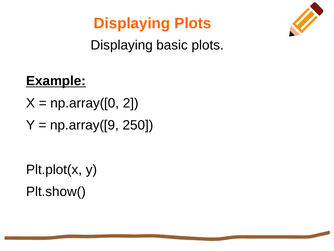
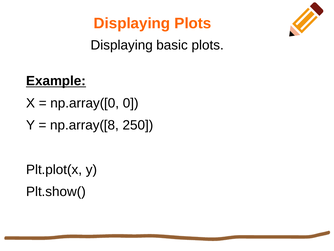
2: 2 -> 0
np.array([9: np.array([9 -> np.array([8
